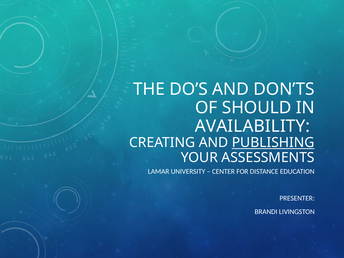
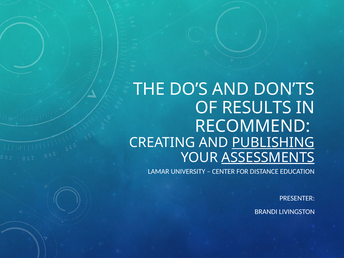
SHOULD: SHOULD -> RESULTS
AVAILABILITY: AVAILABILITY -> RECOMMEND
ASSESSMENTS underline: none -> present
